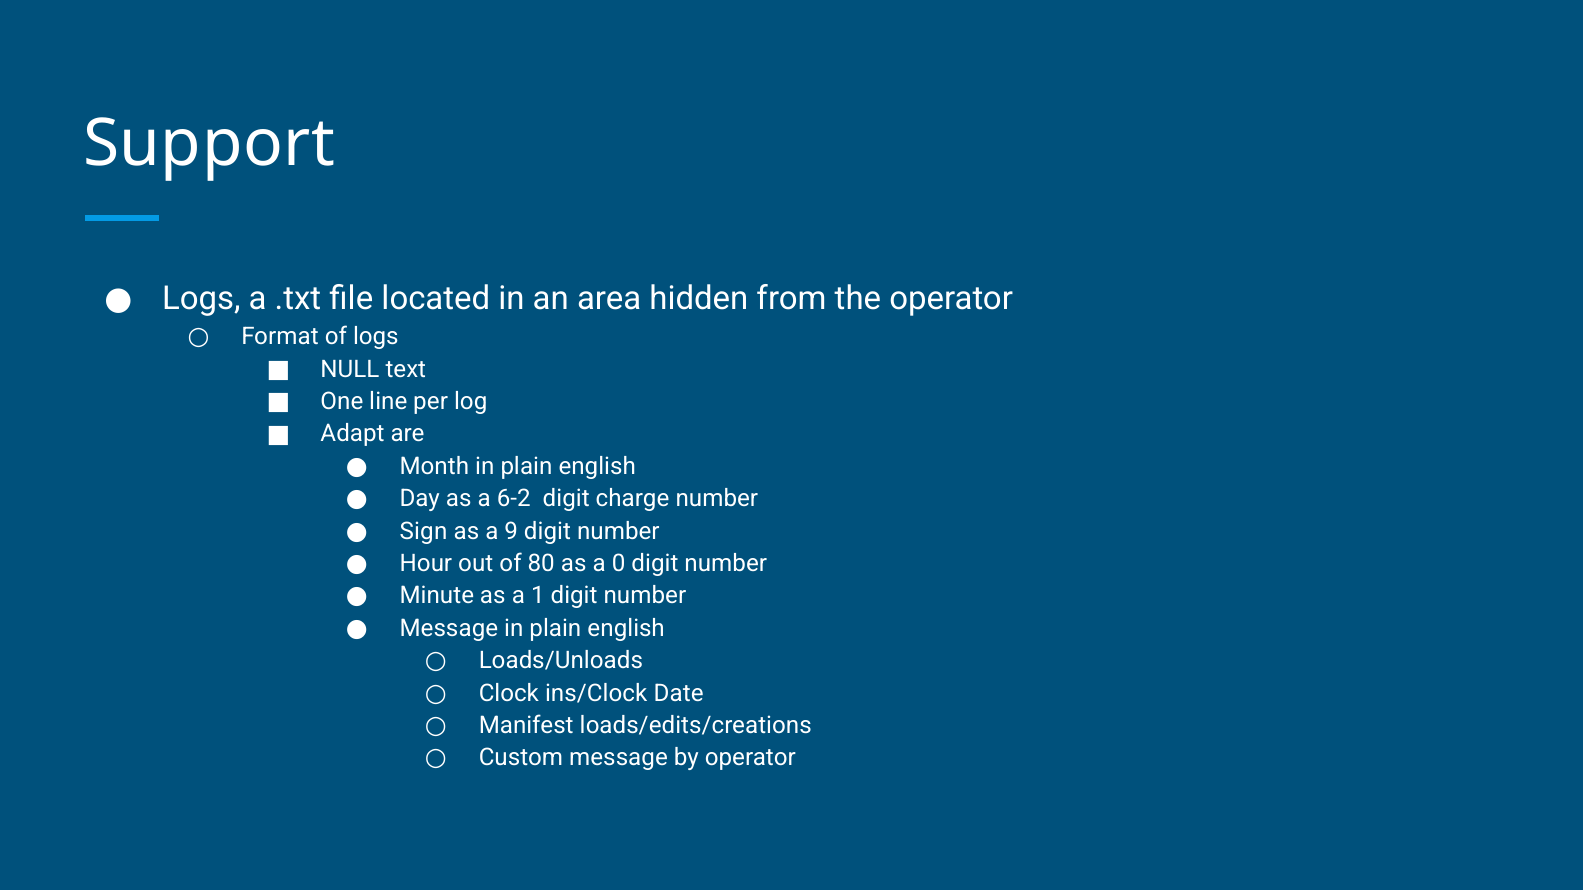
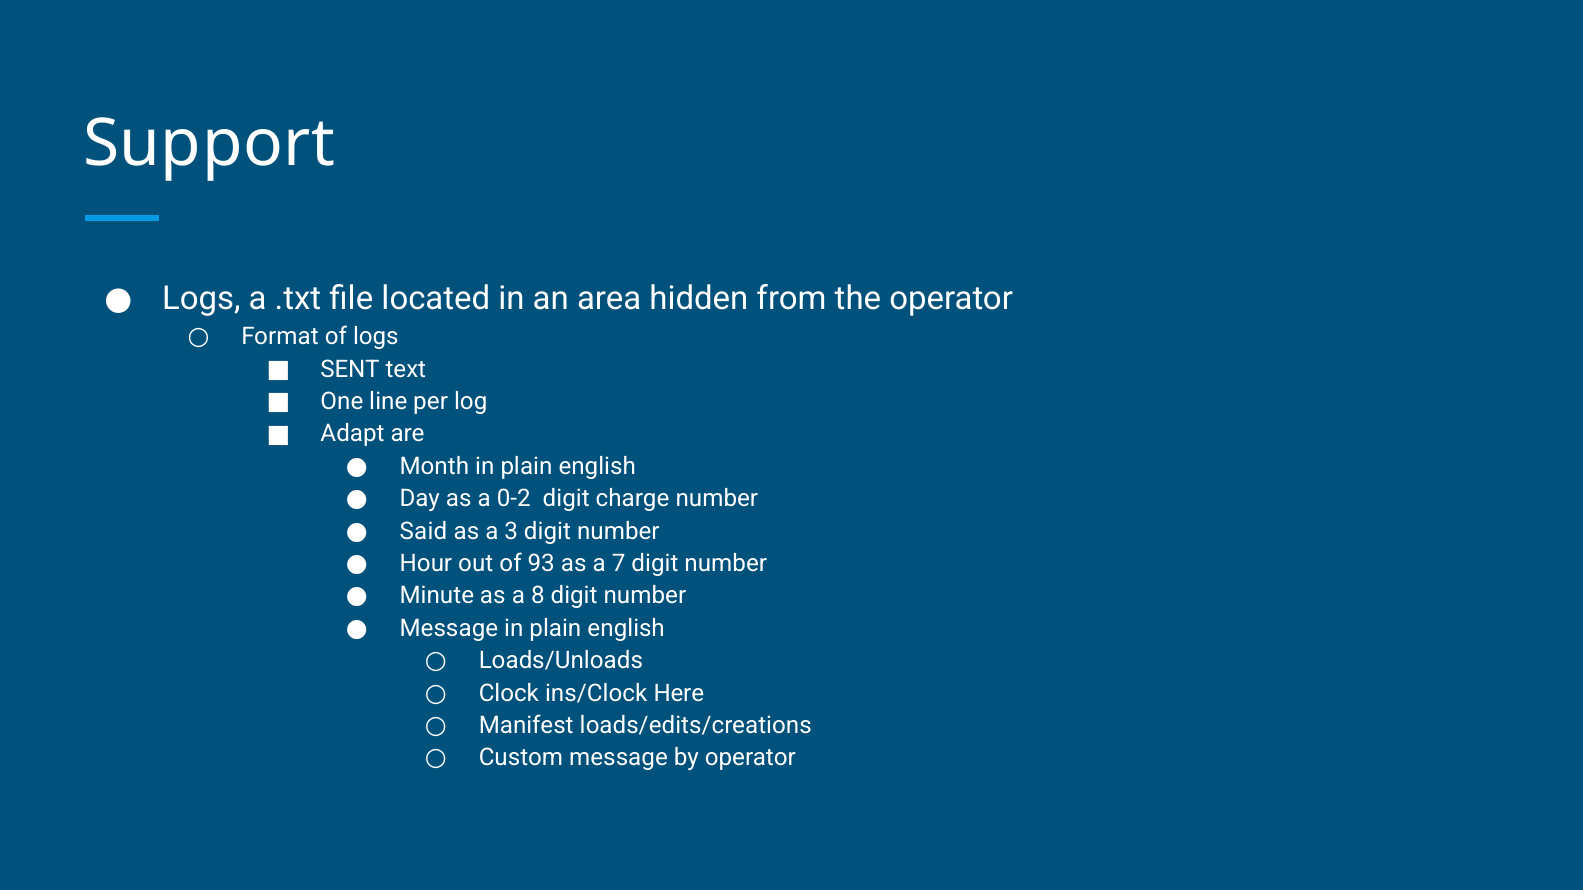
NULL: NULL -> SENT
6-2: 6-2 -> 0-2
Sign: Sign -> Said
9: 9 -> 3
80: 80 -> 93
0: 0 -> 7
1: 1 -> 8
Date: Date -> Here
